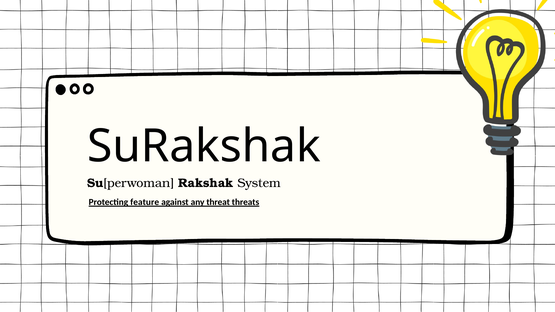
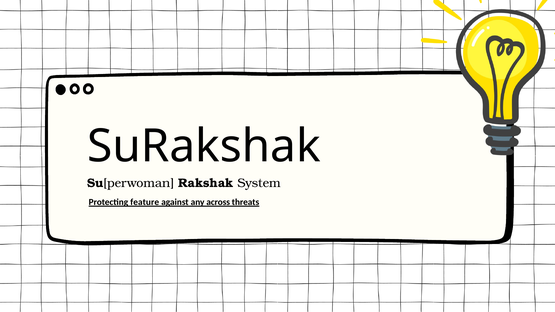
threat: threat -> across
